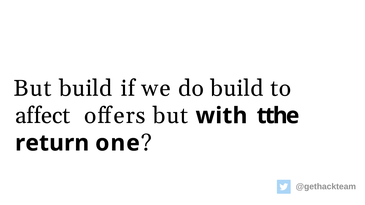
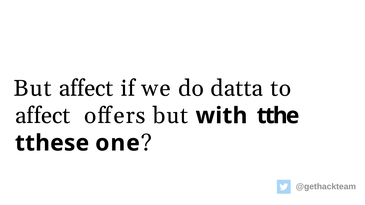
But build: build -> affect
do build: build -> datta
return: return -> tthese
